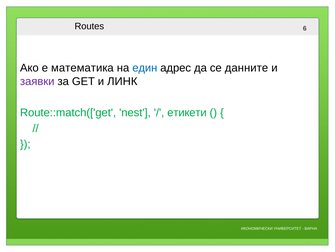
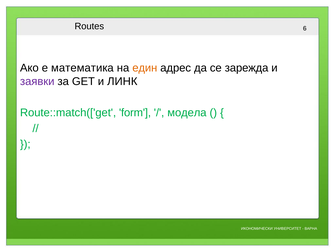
един colour: blue -> orange
данните: данните -> зарежда
nest: nest -> form
етикети: етикети -> модела
